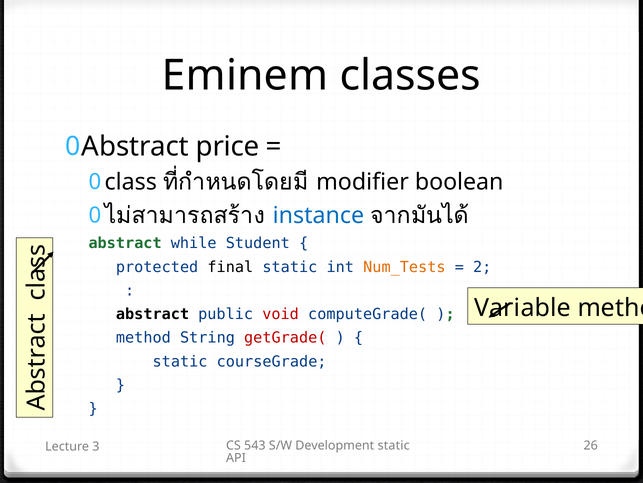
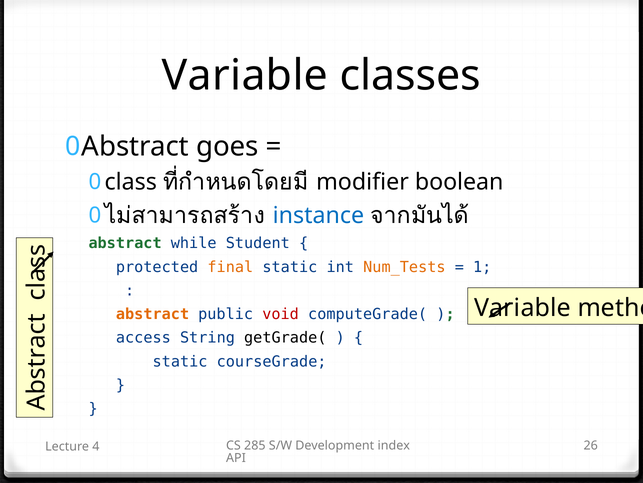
Eminem at (245, 76): Eminem -> Variable
price: price -> goes
final colour: black -> orange
2: 2 -> 1
abstract at (153, 314) colour: black -> orange
method at (143, 337): method -> access
getGrade( colour: red -> black
543: 543 -> 285
Development static: static -> index
3: 3 -> 4
